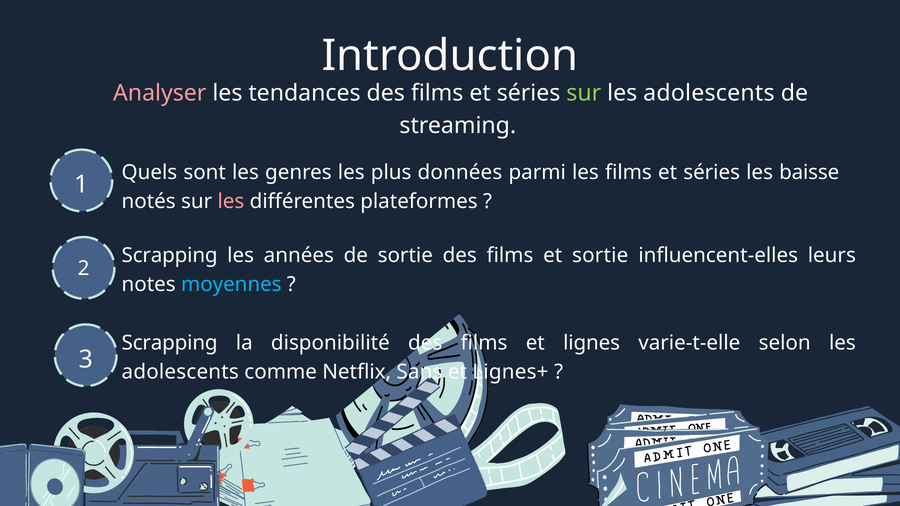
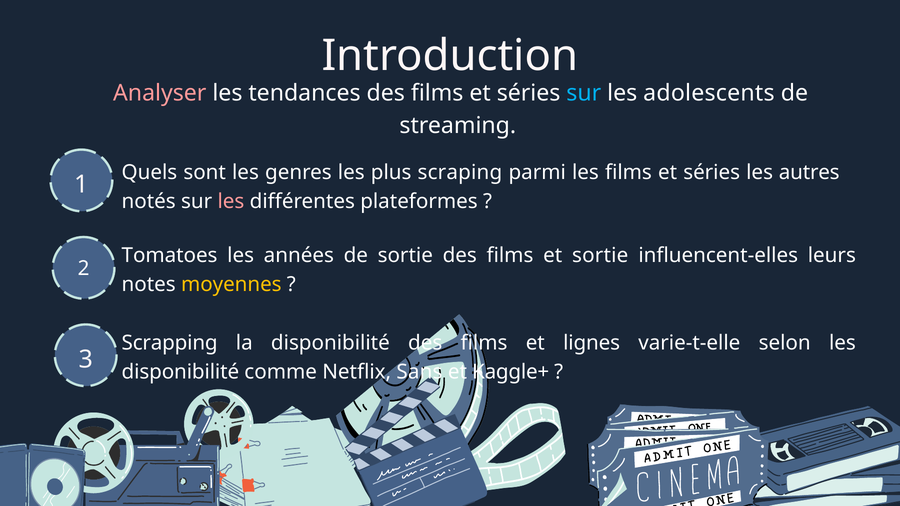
sur at (584, 93) colour: light green -> light blue
données: données -> scraping
baisse: baisse -> autres
Scrapping at (170, 256): Scrapping -> Tomatoes
moyennes colour: light blue -> yellow
adolescents at (180, 372): adolescents -> disponibilité
Lignes+: Lignes+ -> Kaggle+
